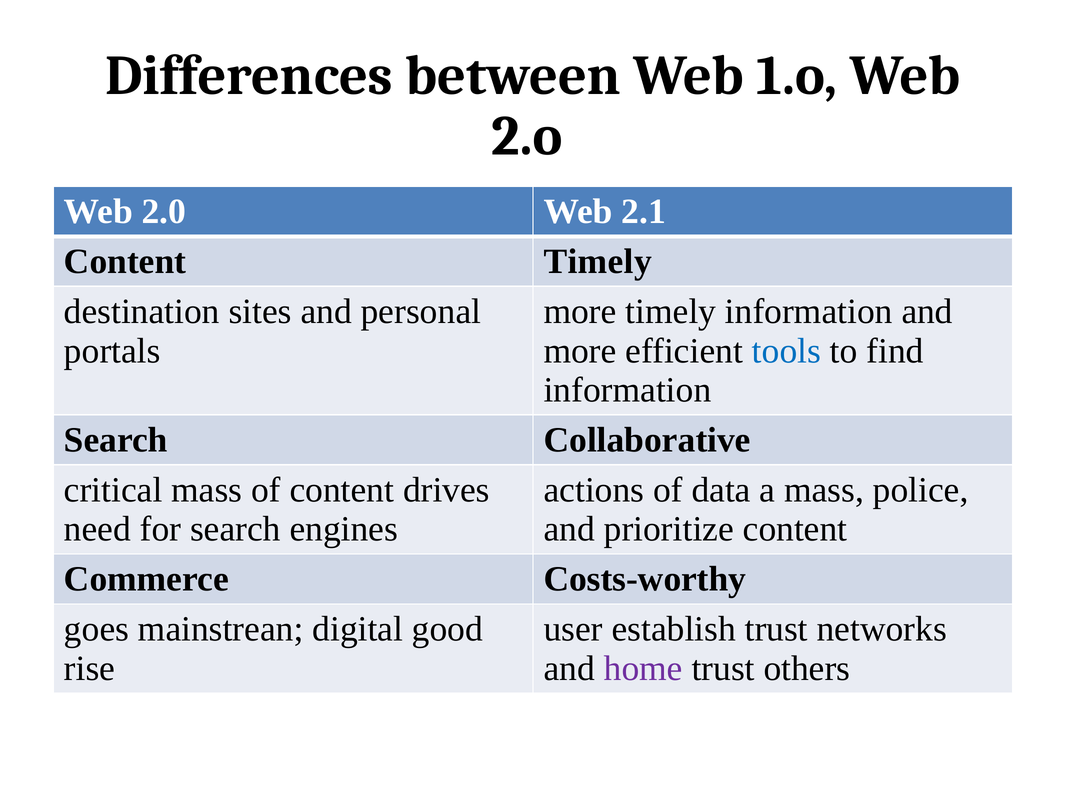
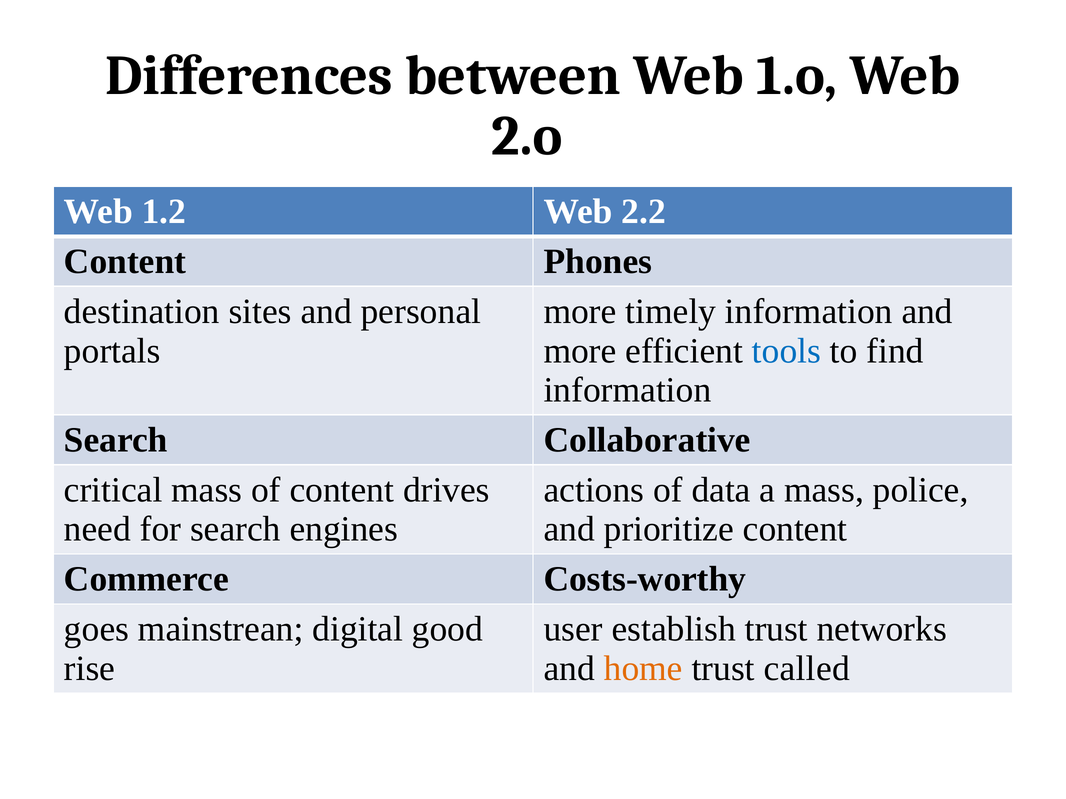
2.0: 2.0 -> 1.2
2.1: 2.1 -> 2.2
Content Timely: Timely -> Phones
home colour: purple -> orange
others: others -> called
